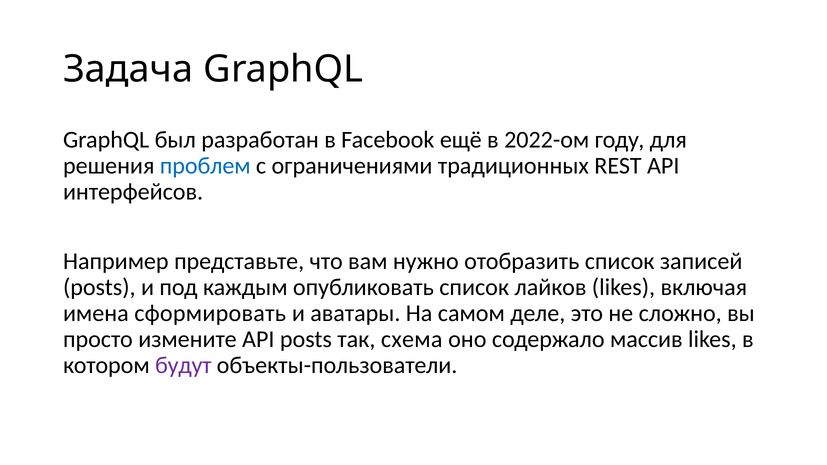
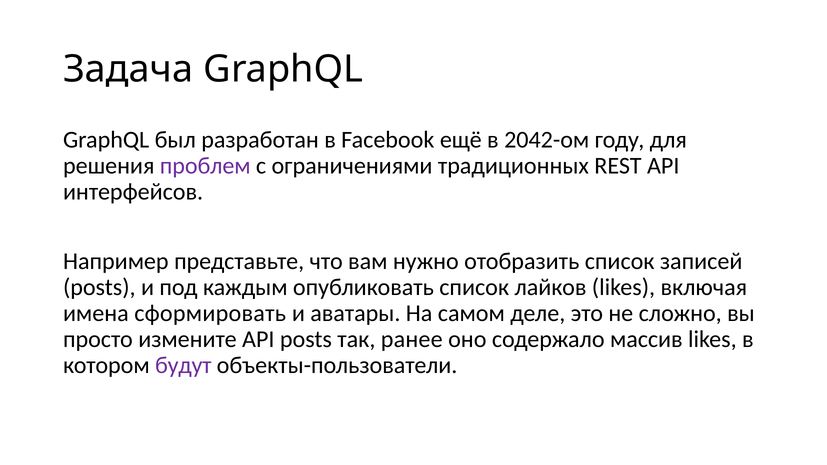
2022-ом: 2022-ом -> 2042-ом
проблем colour: blue -> purple
схема: схема -> ранее
